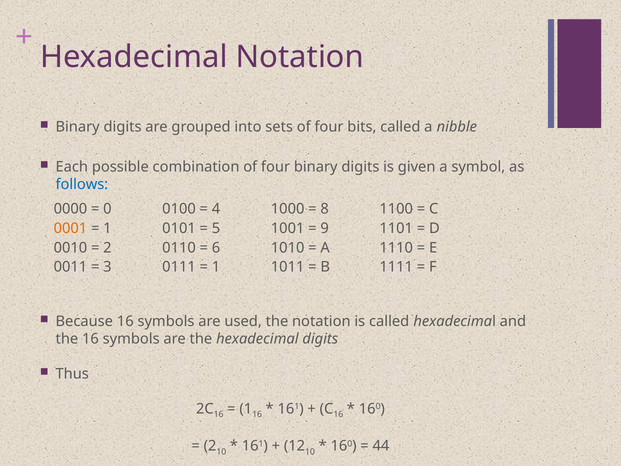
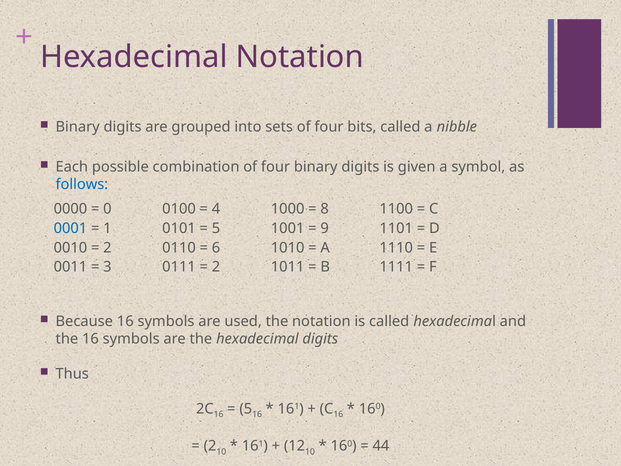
0001 colour: orange -> blue
1 at (216, 267): 1 -> 2
1 at (246, 409): 1 -> 5
